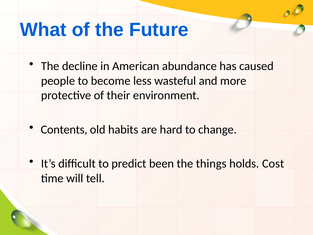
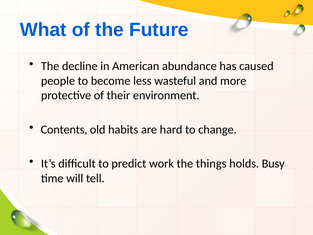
been: been -> work
Cost: Cost -> Busy
